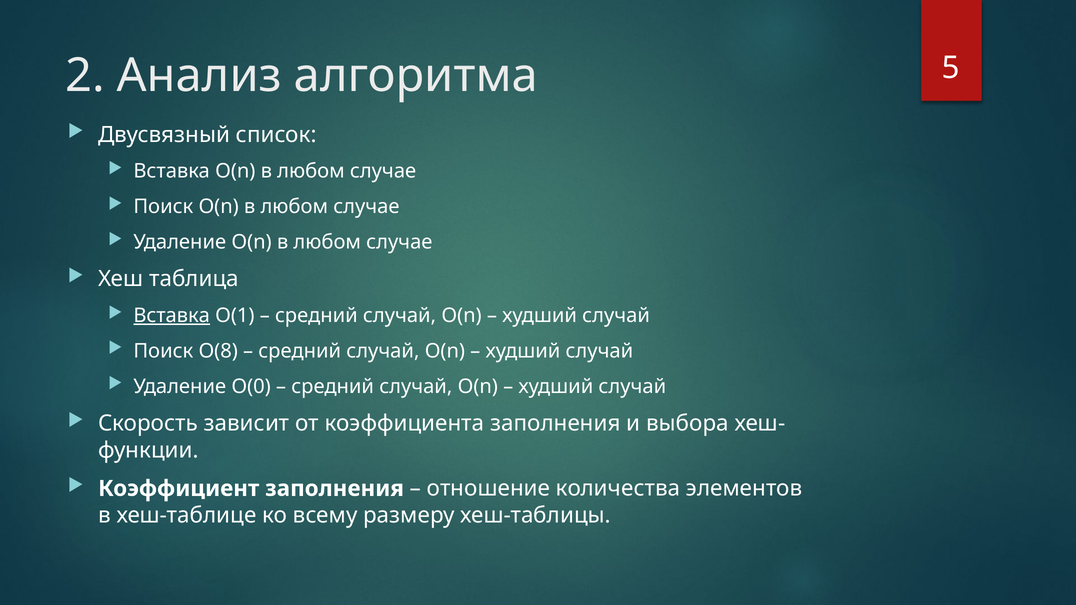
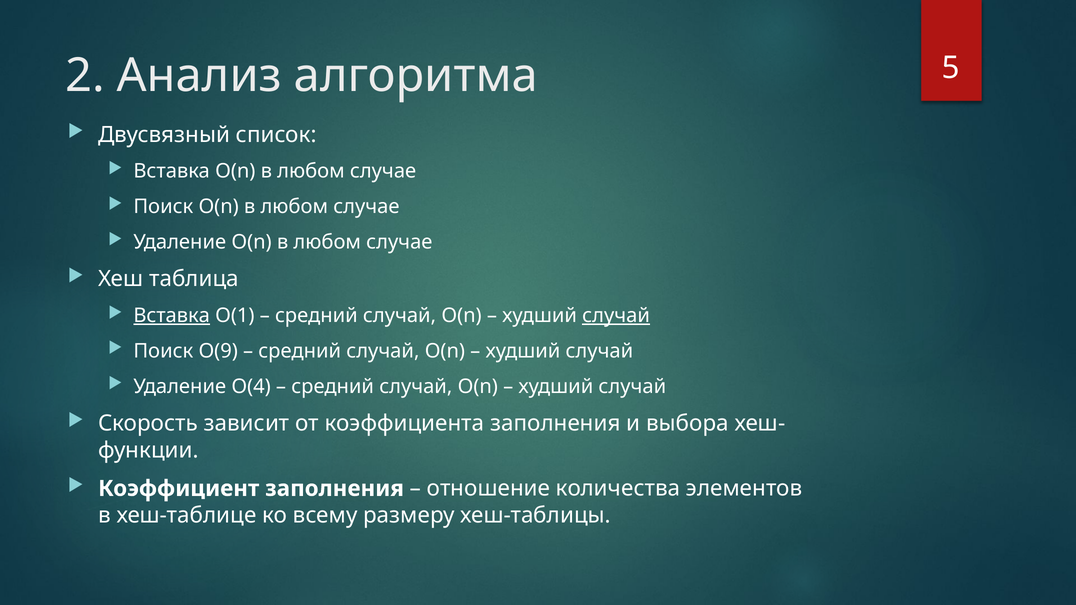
случай at (616, 316) underline: none -> present
O(8: O(8 -> O(9
O(0: O(0 -> O(4
